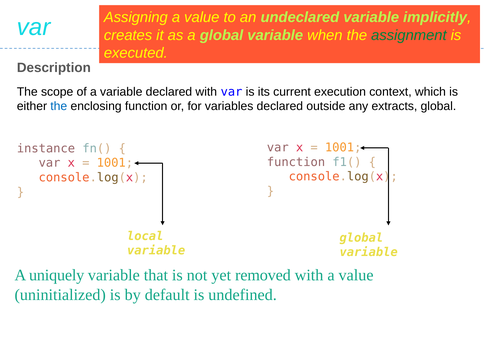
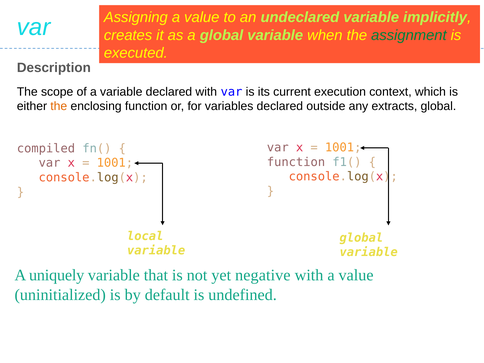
the at (59, 106) colour: blue -> orange
instance: instance -> compiled
removed: removed -> negative
